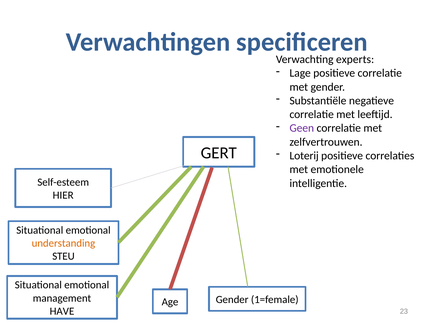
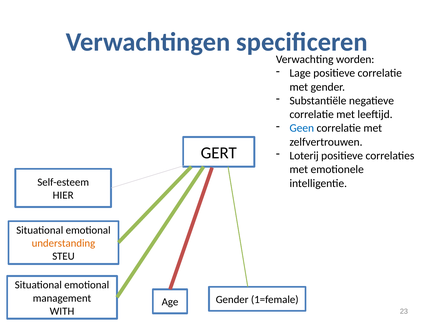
experts: experts -> worden
Geen colour: purple -> blue
HAVE: HAVE -> WITH
